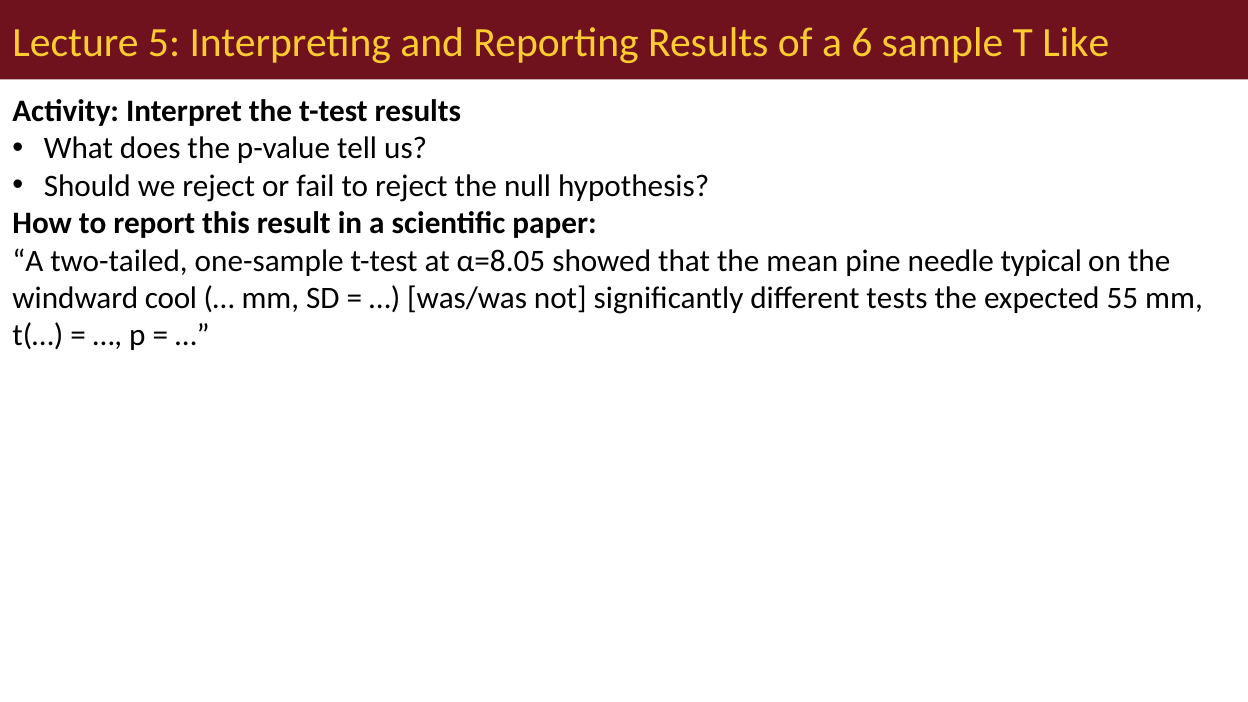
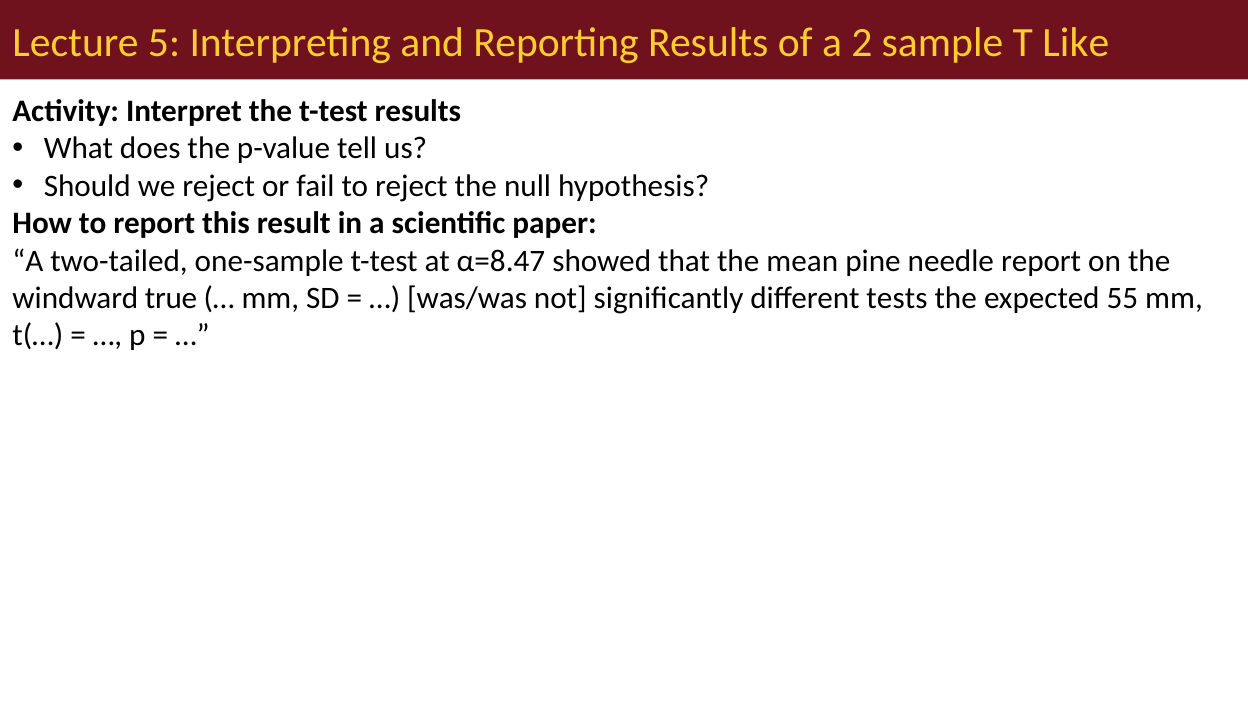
6: 6 -> 2
α=8.05: α=8.05 -> α=8.47
needle typical: typical -> report
cool: cool -> true
